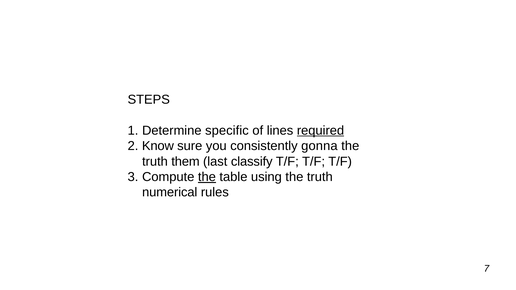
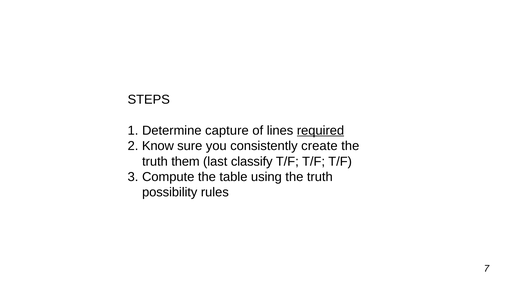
specific: specific -> capture
gonna: gonna -> create
the at (207, 177) underline: present -> none
numerical: numerical -> possibility
